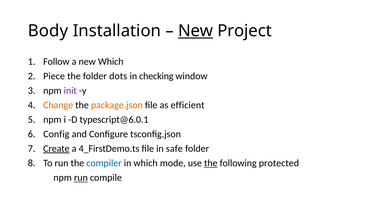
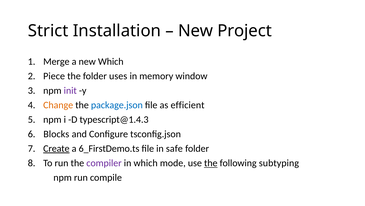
Body: Body -> Strict
New at (196, 31) underline: present -> none
Follow: Follow -> Merge
dots: dots -> uses
checking: checking -> memory
package.json colour: orange -> blue
typescript@6.0.1: typescript@6.0.1 -> typescript@1.4.3
Config: Config -> Blocks
4_FirstDemo.ts: 4_FirstDemo.ts -> 6_FirstDemo.ts
compiler colour: blue -> purple
protected: protected -> subtyping
run at (81, 177) underline: present -> none
